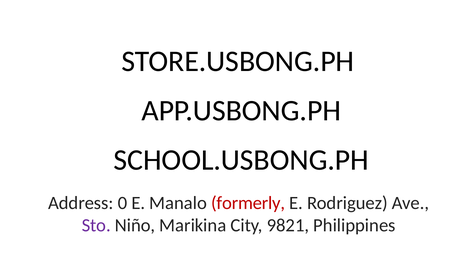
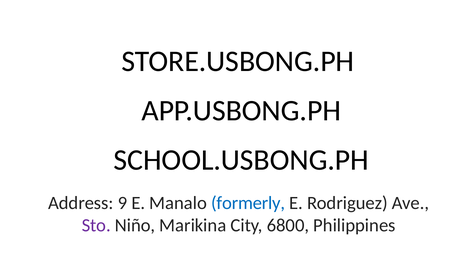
0: 0 -> 9
formerly colour: red -> blue
9821: 9821 -> 6800
